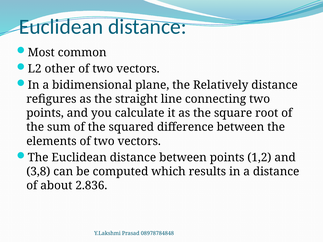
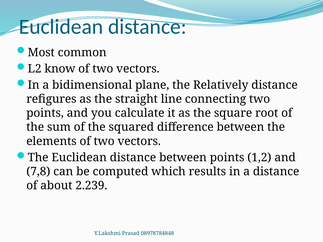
other: other -> know
3,8: 3,8 -> 7,8
2.836: 2.836 -> 2.239
